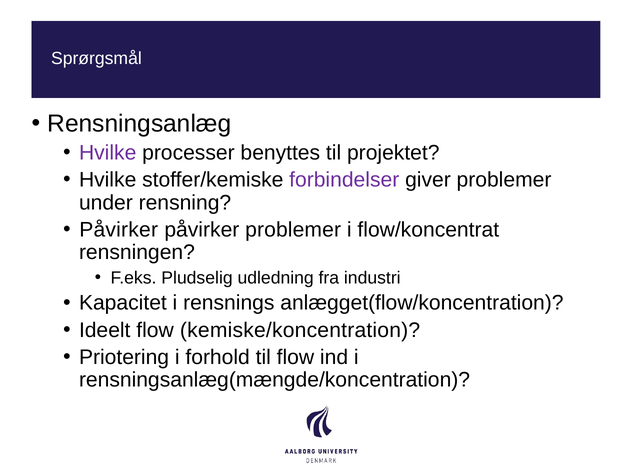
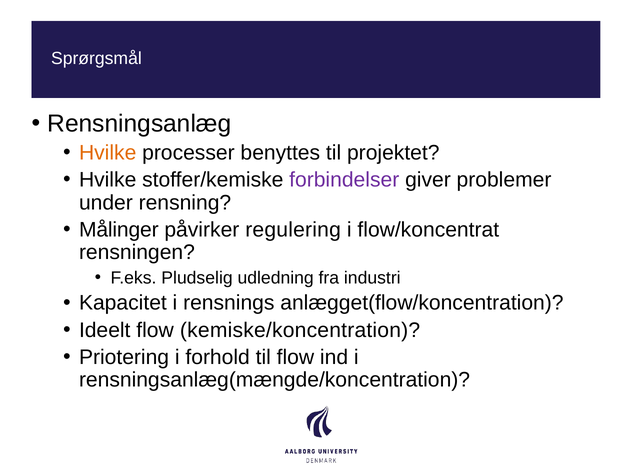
Hvilke at (108, 153) colour: purple -> orange
Påvirker at (119, 230): Påvirker -> Målinger
påvirker problemer: problemer -> regulering
